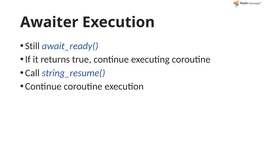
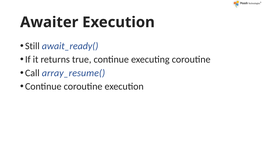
string_resume(: string_resume( -> array_resume(
